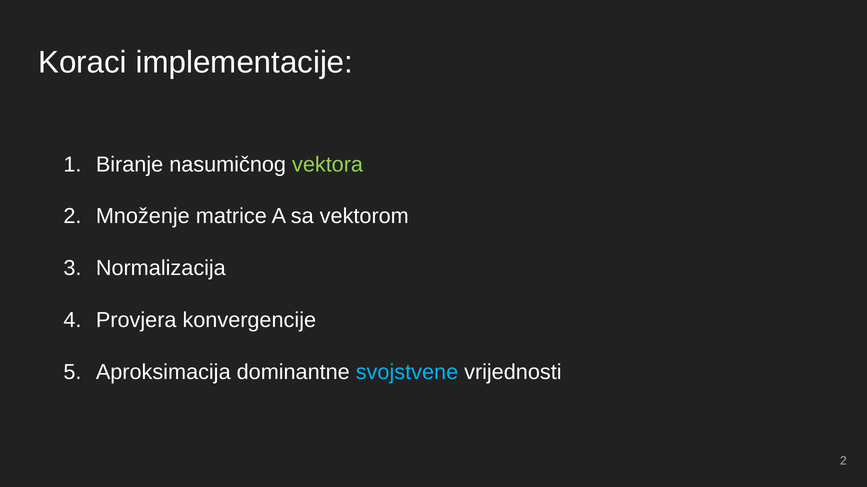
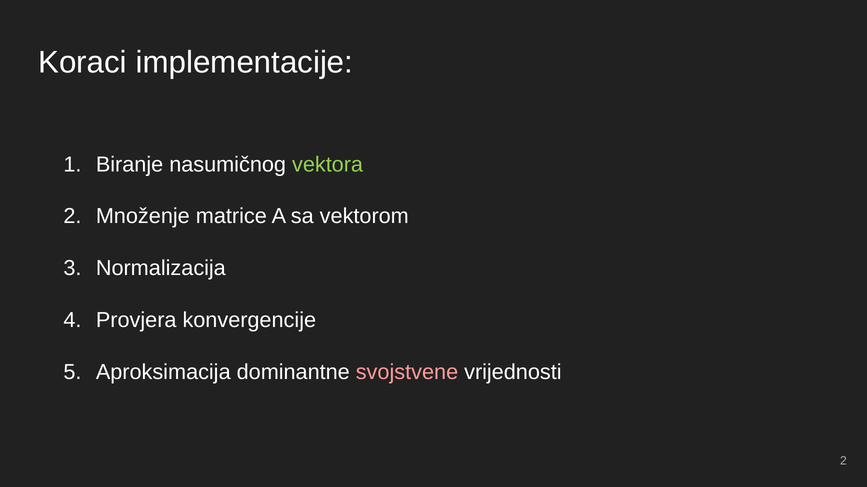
svojstvene colour: light blue -> pink
